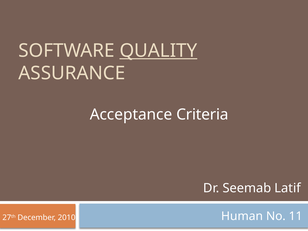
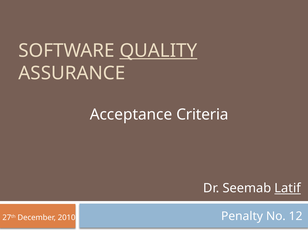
Latif underline: none -> present
Human: Human -> Penalty
11: 11 -> 12
